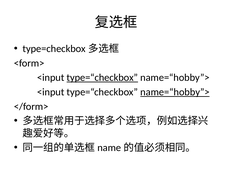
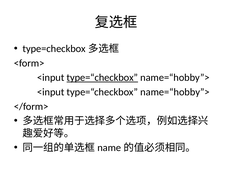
name=“hobby”> at (175, 92) underline: present -> none
